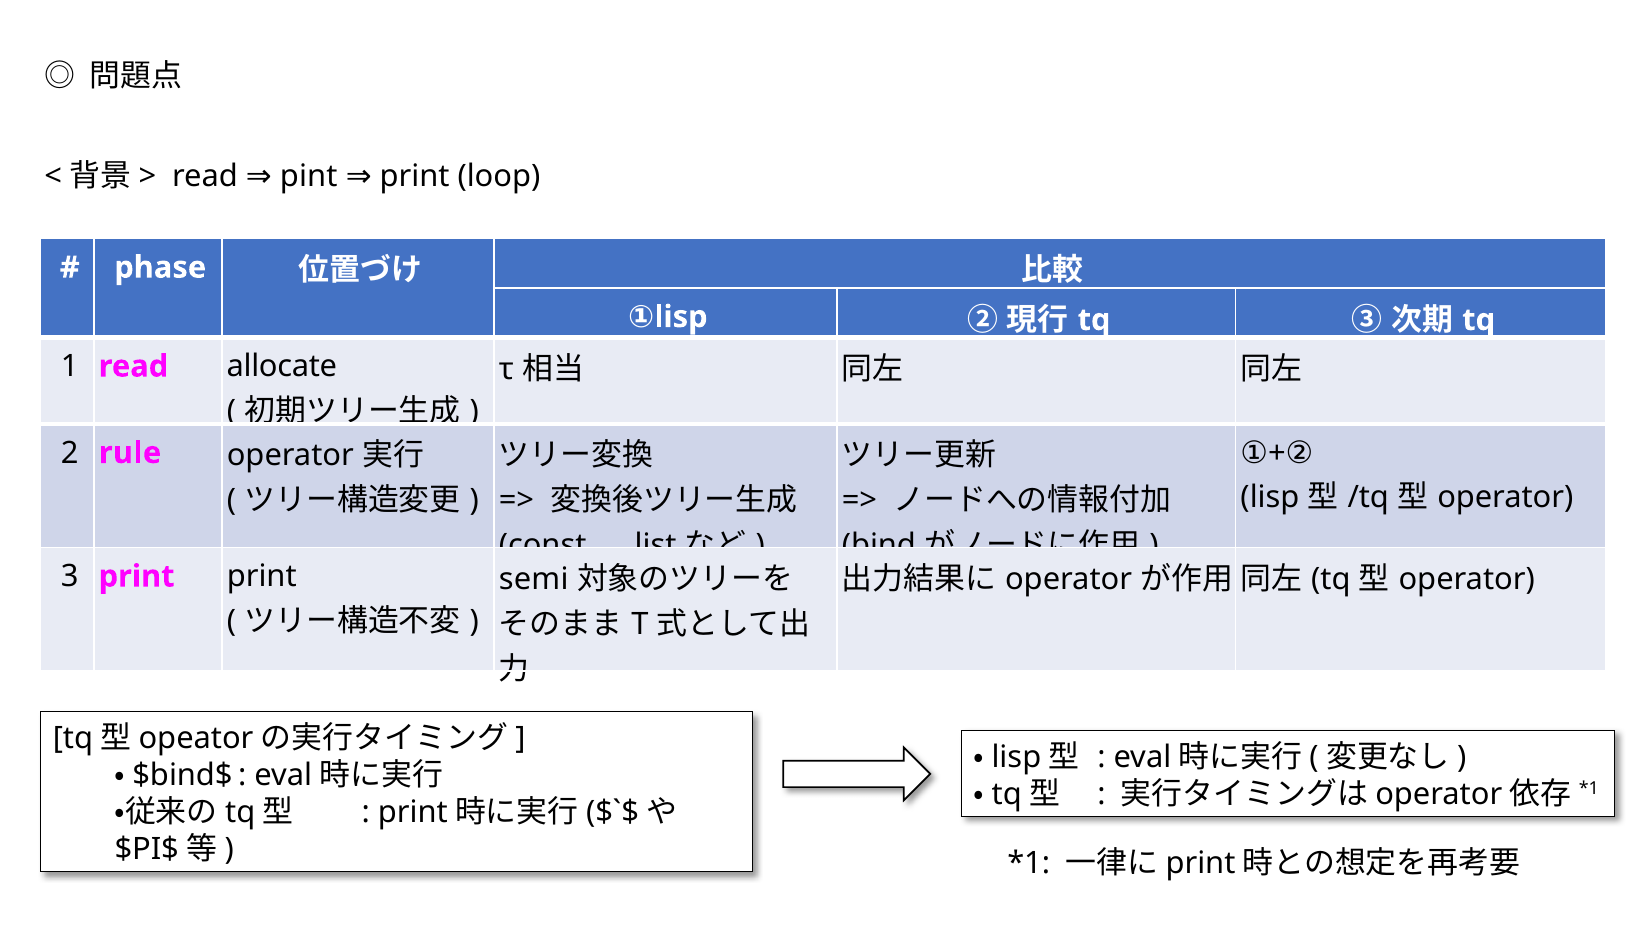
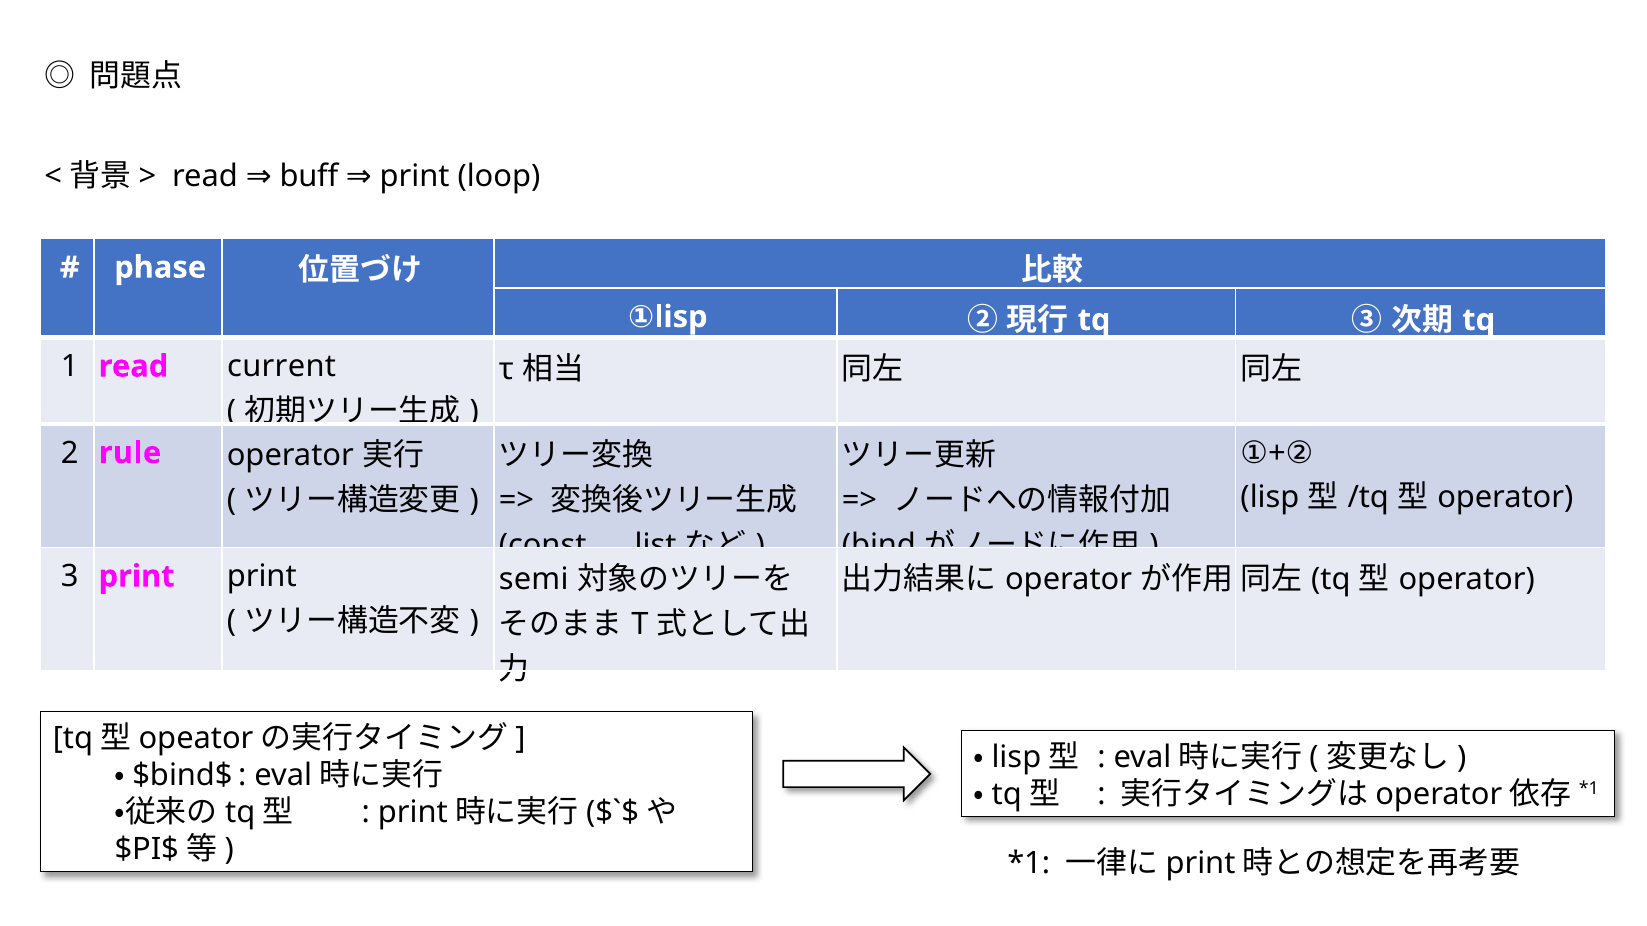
pint: pint -> buff
allocate: allocate -> current
